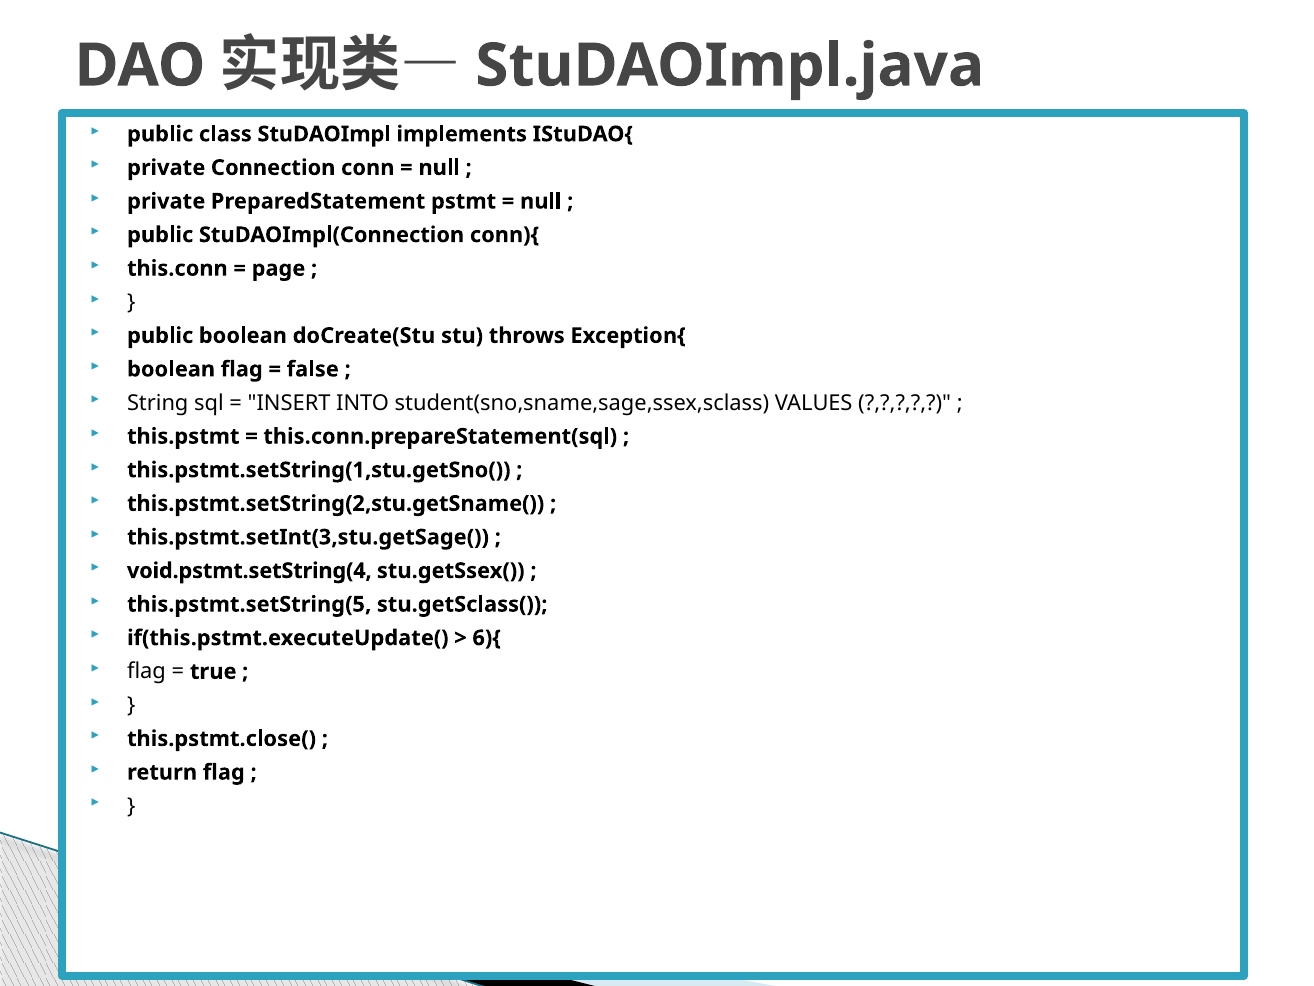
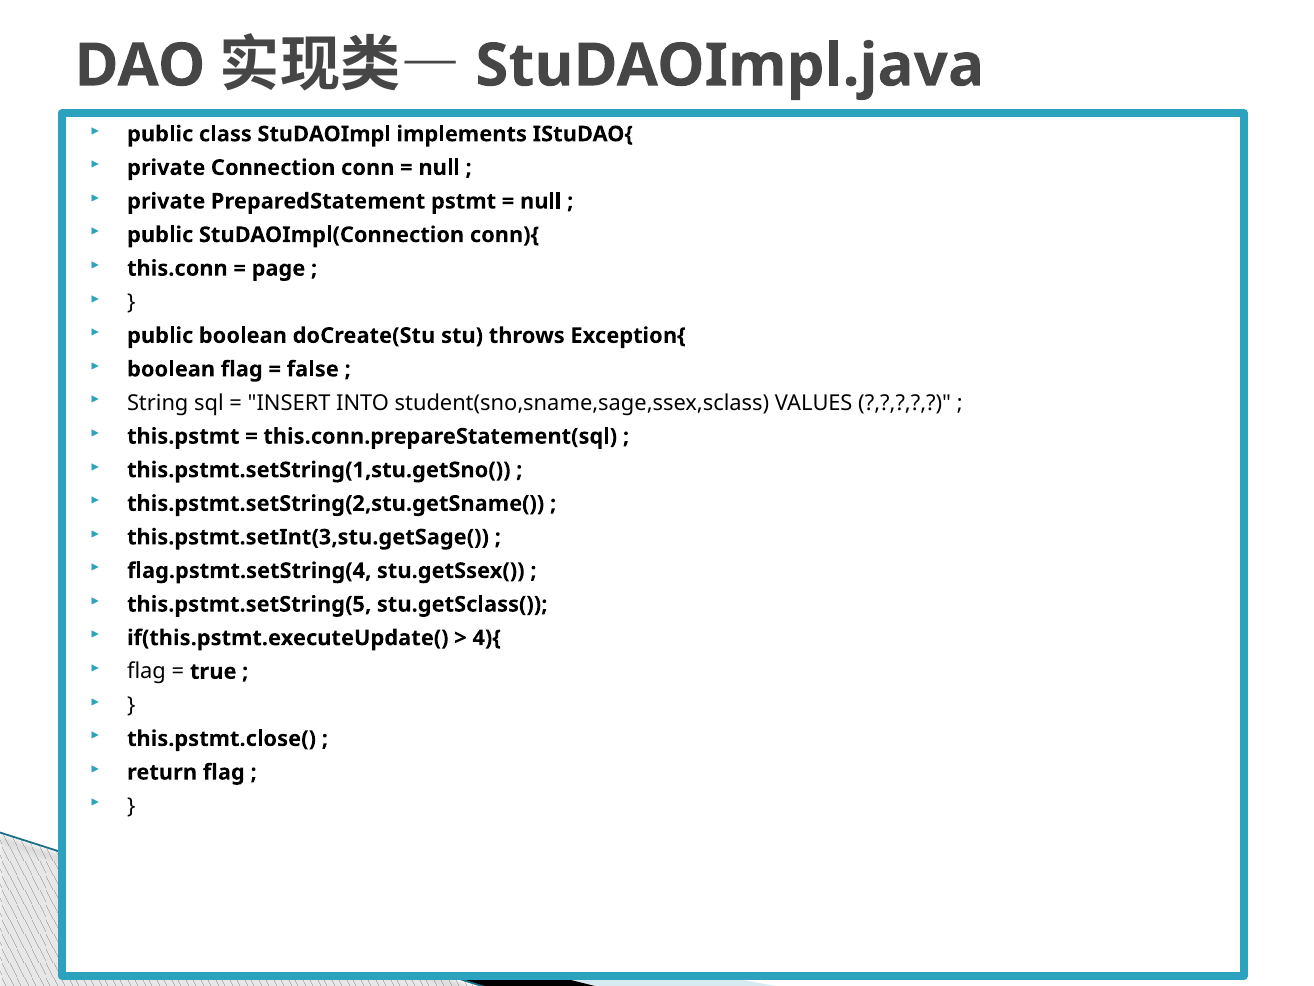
void.pstmt.setString(4: void.pstmt.setString(4 -> flag.pstmt.setString(4
6){: 6){ -> 4){
